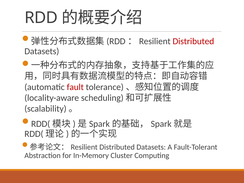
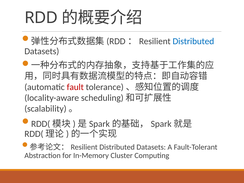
Distributed at (193, 41) colour: red -> blue
